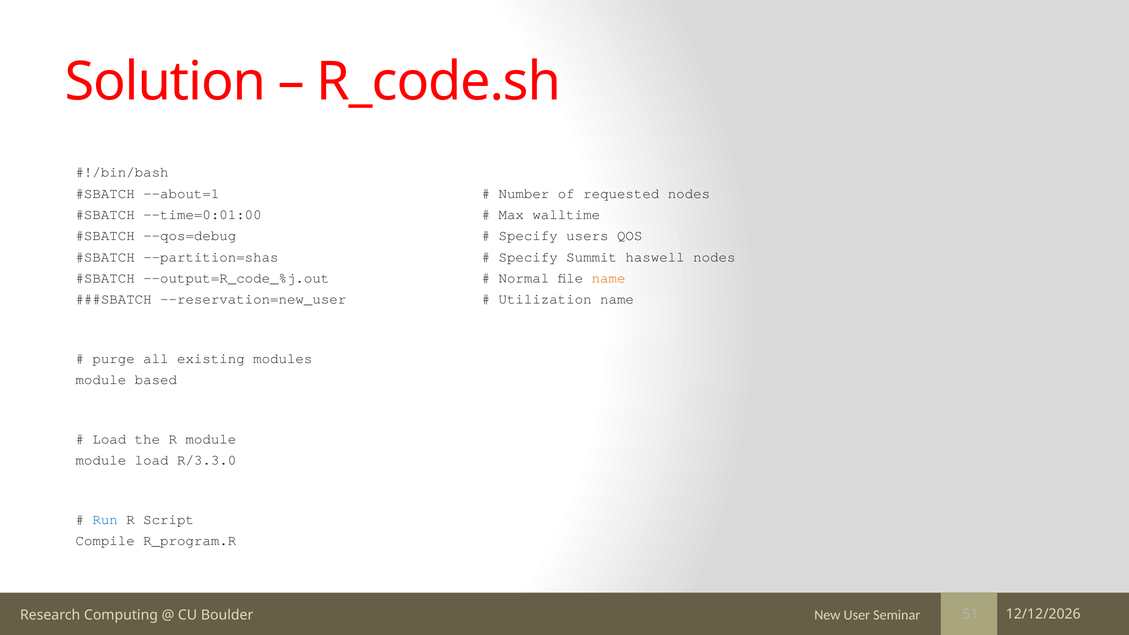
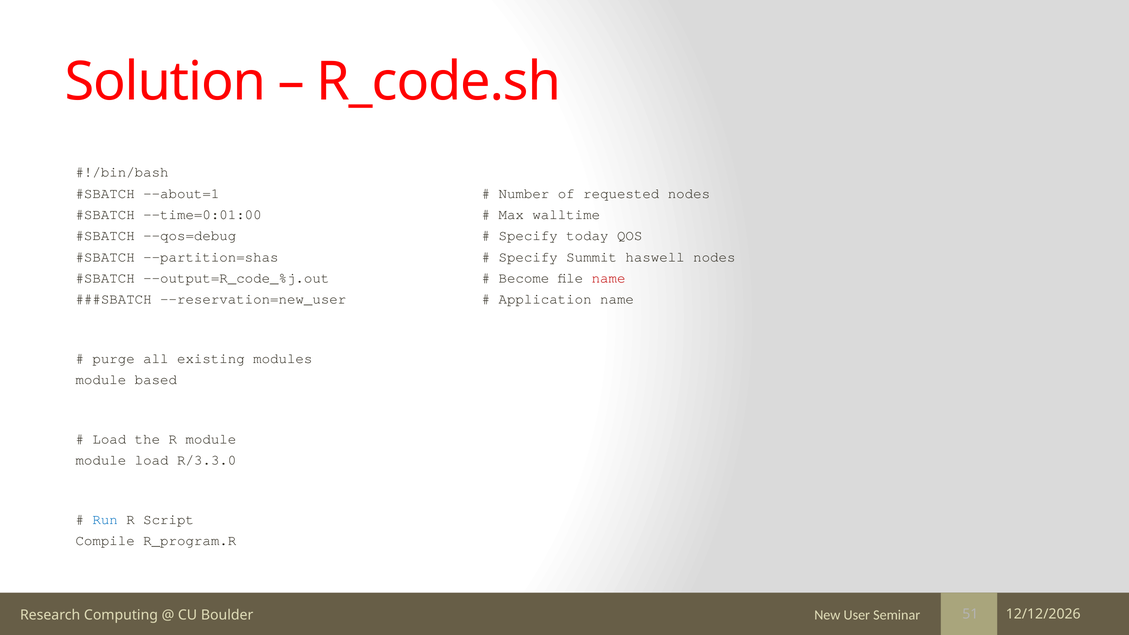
users: users -> today
Normal: Normal -> Become
name at (609, 278) colour: orange -> red
Utilization: Utilization -> Application
